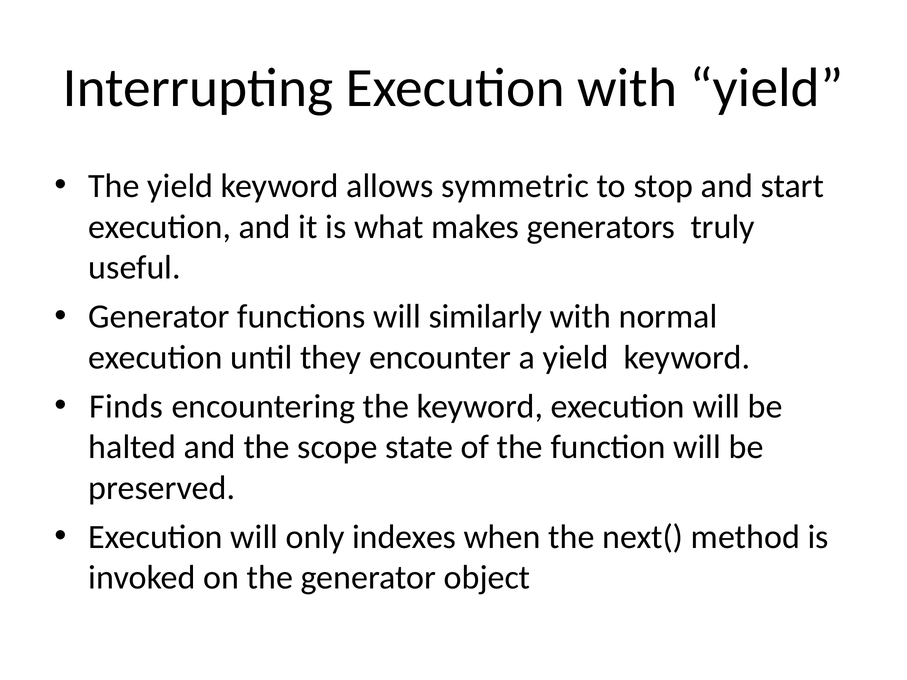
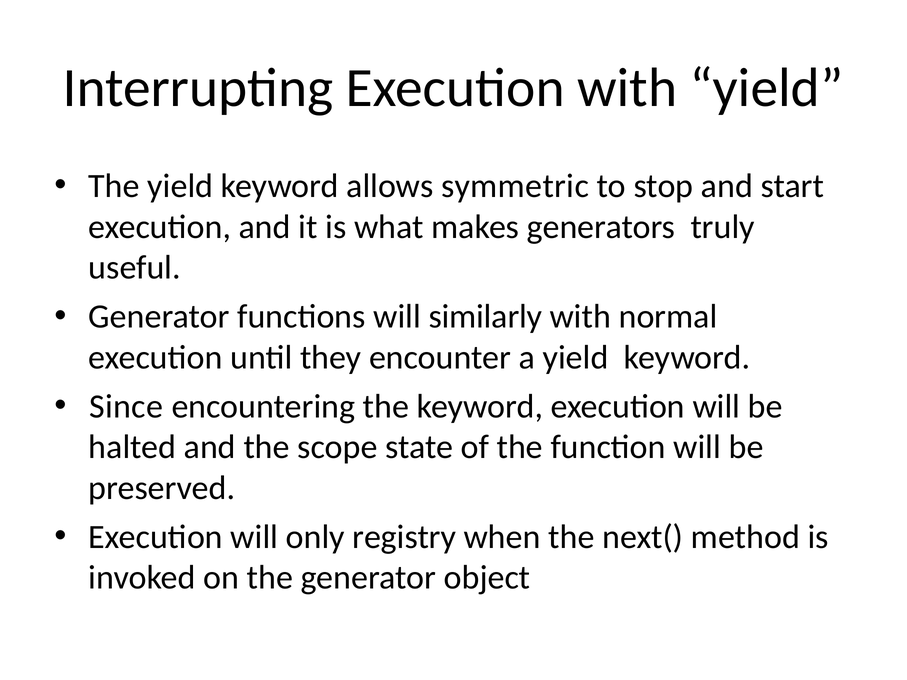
Finds: Finds -> Since
indexes: indexes -> registry
